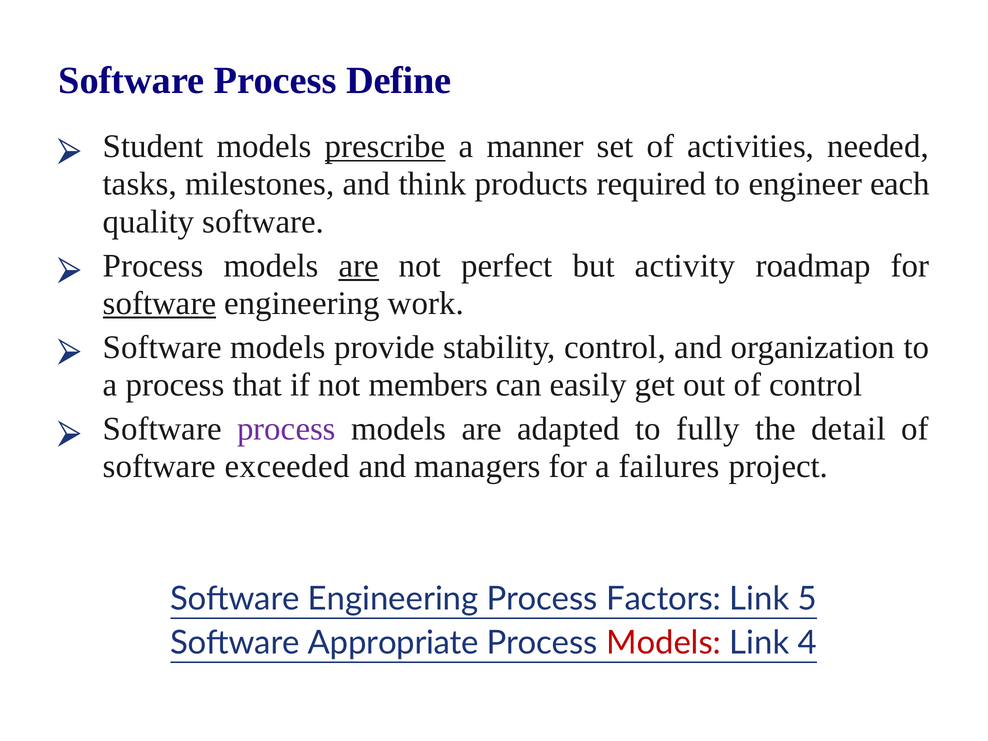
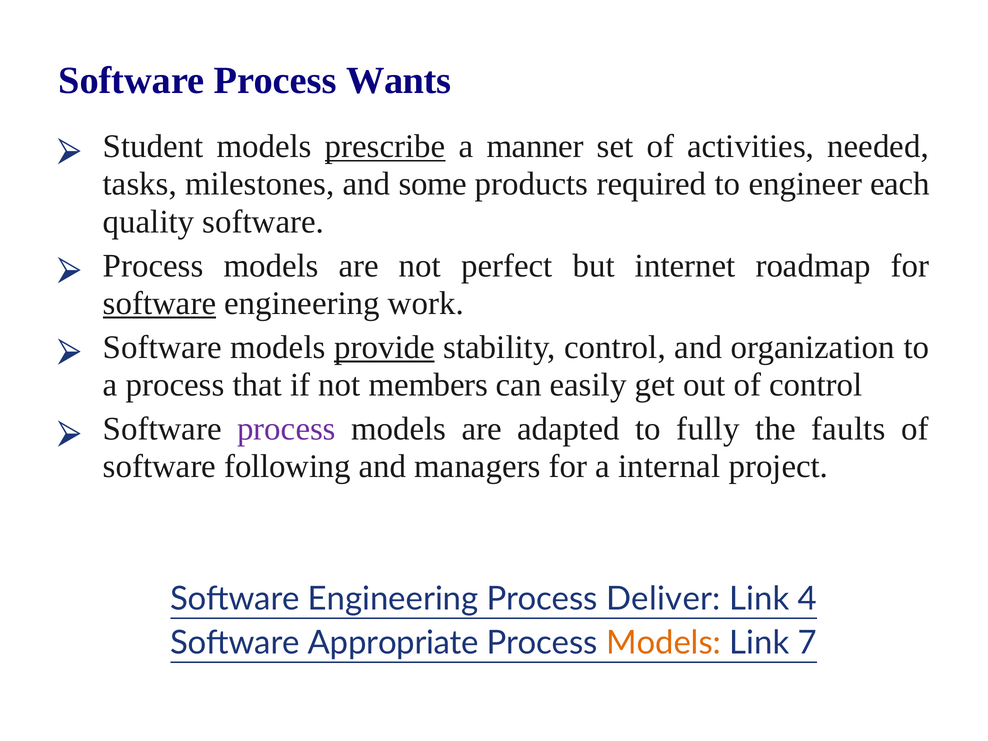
Define: Define -> Wants
think: think -> some
are at (359, 266) underline: present -> none
activity: activity -> internet
provide underline: none -> present
detail: detail -> faults
exceeded: exceeded -> following
failures: failures -> internal
Factors: Factors -> Deliver
5: 5 -> 4
Models at (664, 643) colour: red -> orange
4: 4 -> 7
